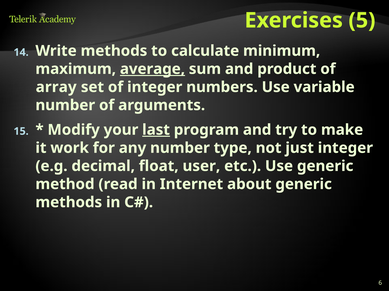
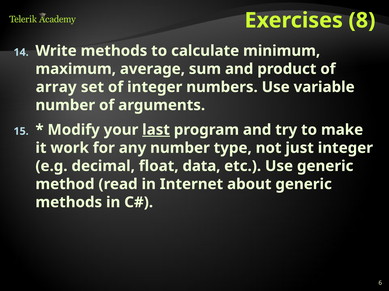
5: 5 -> 8
average underline: present -> none
user: user -> data
